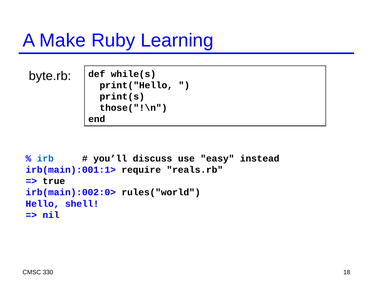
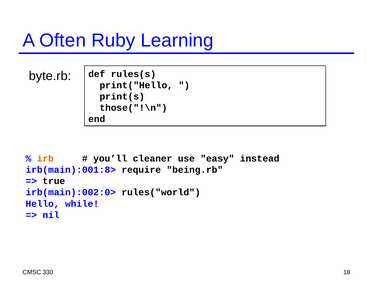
Make: Make -> Often
while(s: while(s -> rules(s
irb colour: blue -> orange
discuss: discuss -> cleaner
irb(main):001:1>: irb(main):001:1> -> irb(main):001:8>
reals.rb: reals.rb -> being.rb
shell: shell -> while
